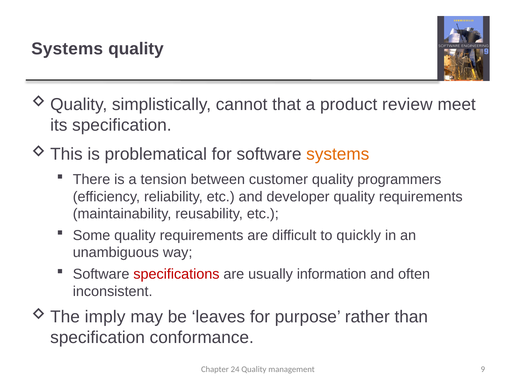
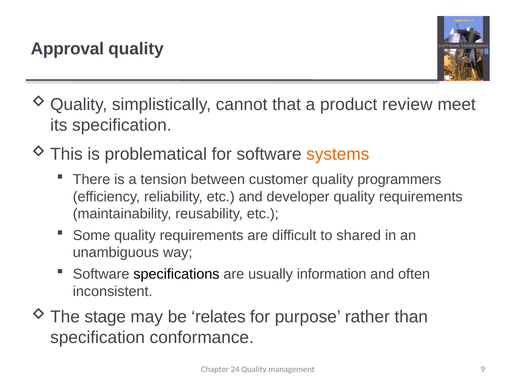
Systems at (67, 49): Systems -> Approval
quickly: quickly -> shared
specifications colour: red -> black
imply: imply -> stage
leaves: leaves -> relates
